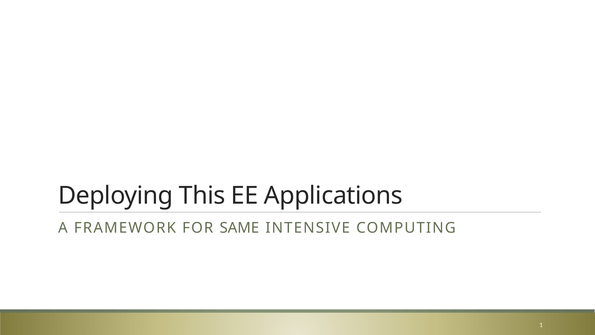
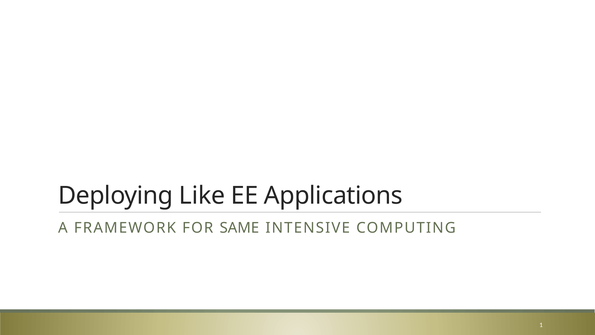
This: This -> Like
